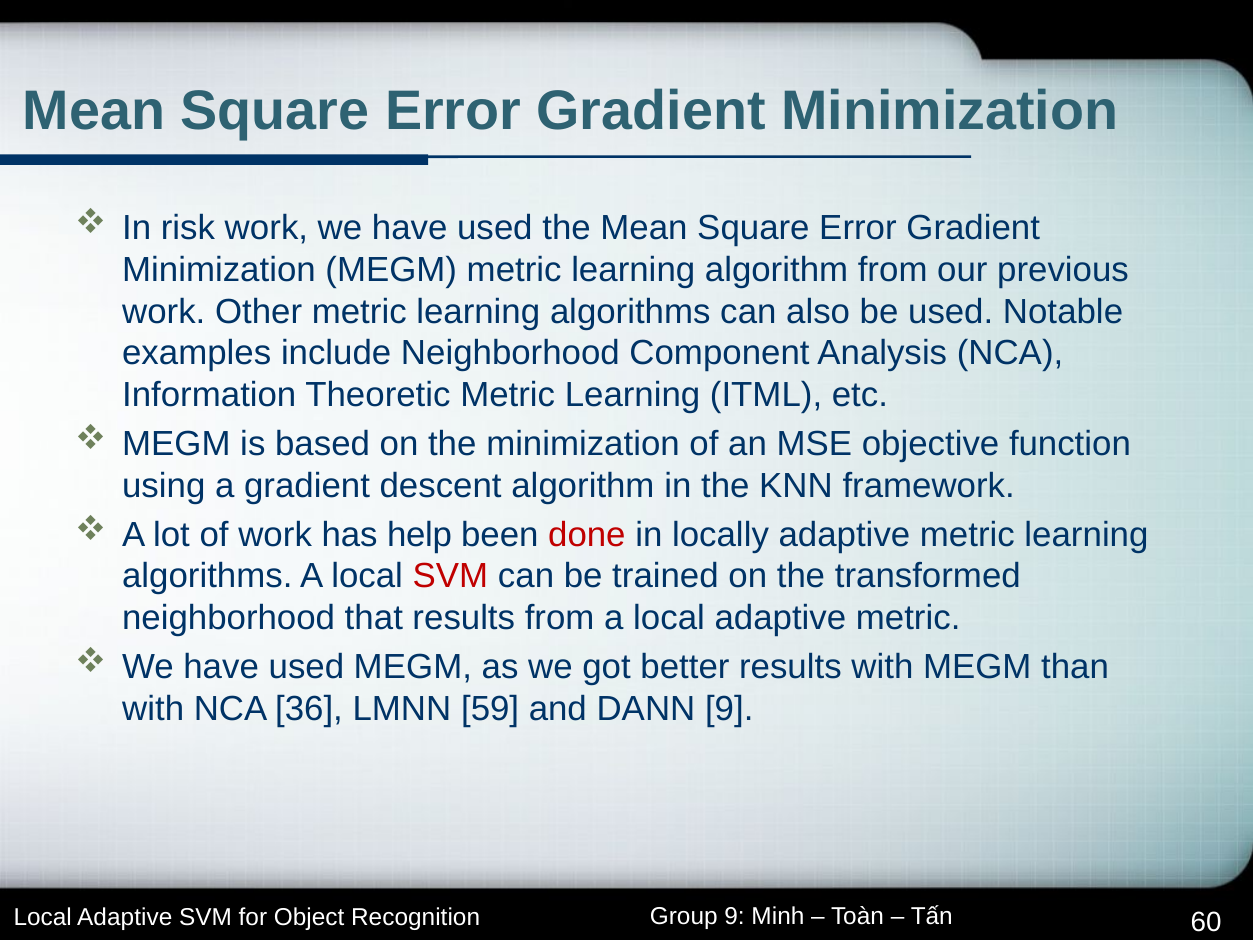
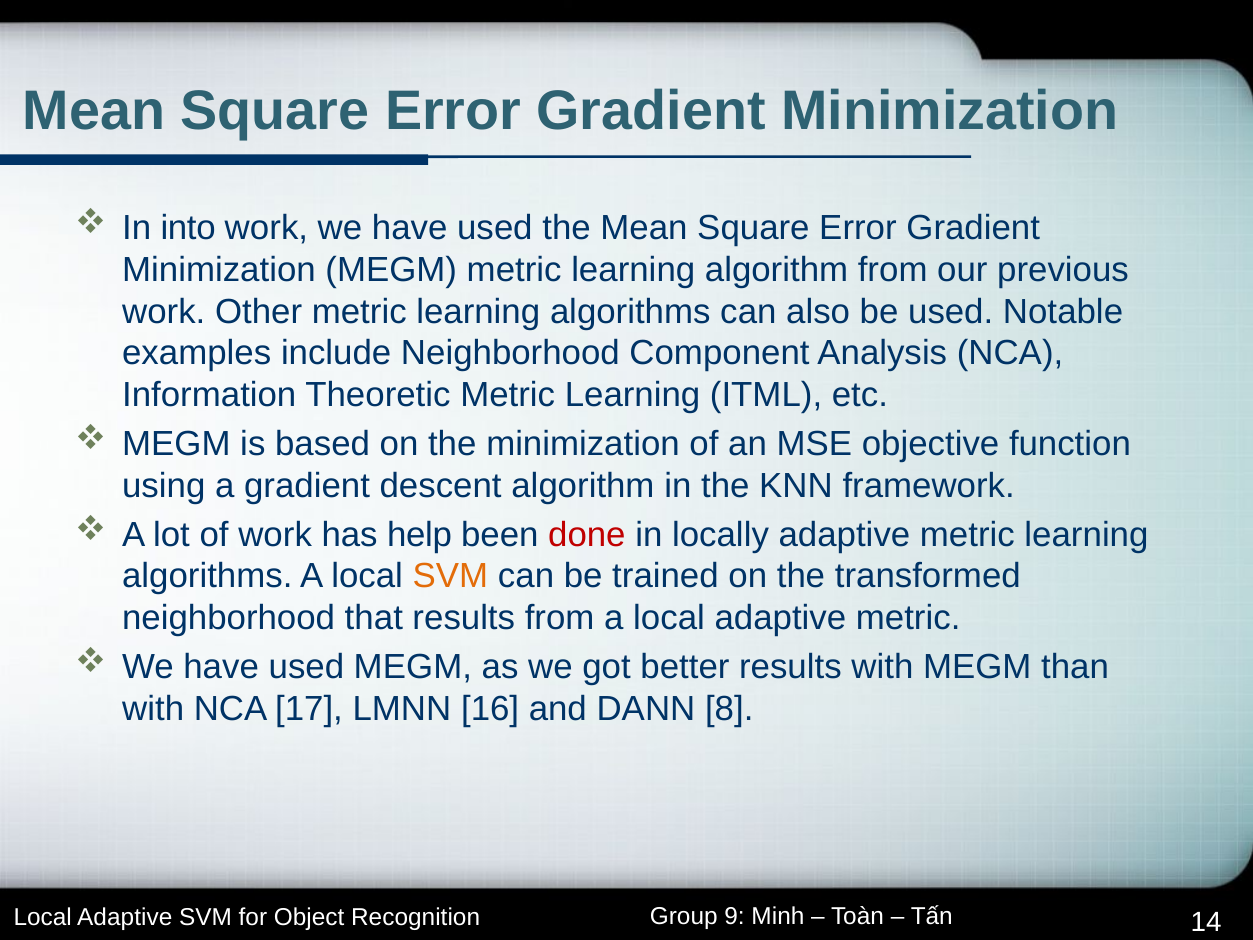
risk: risk -> into
SVM at (450, 576) colour: red -> orange
36: 36 -> 17
59: 59 -> 16
DANN 9: 9 -> 8
60: 60 -> 14
